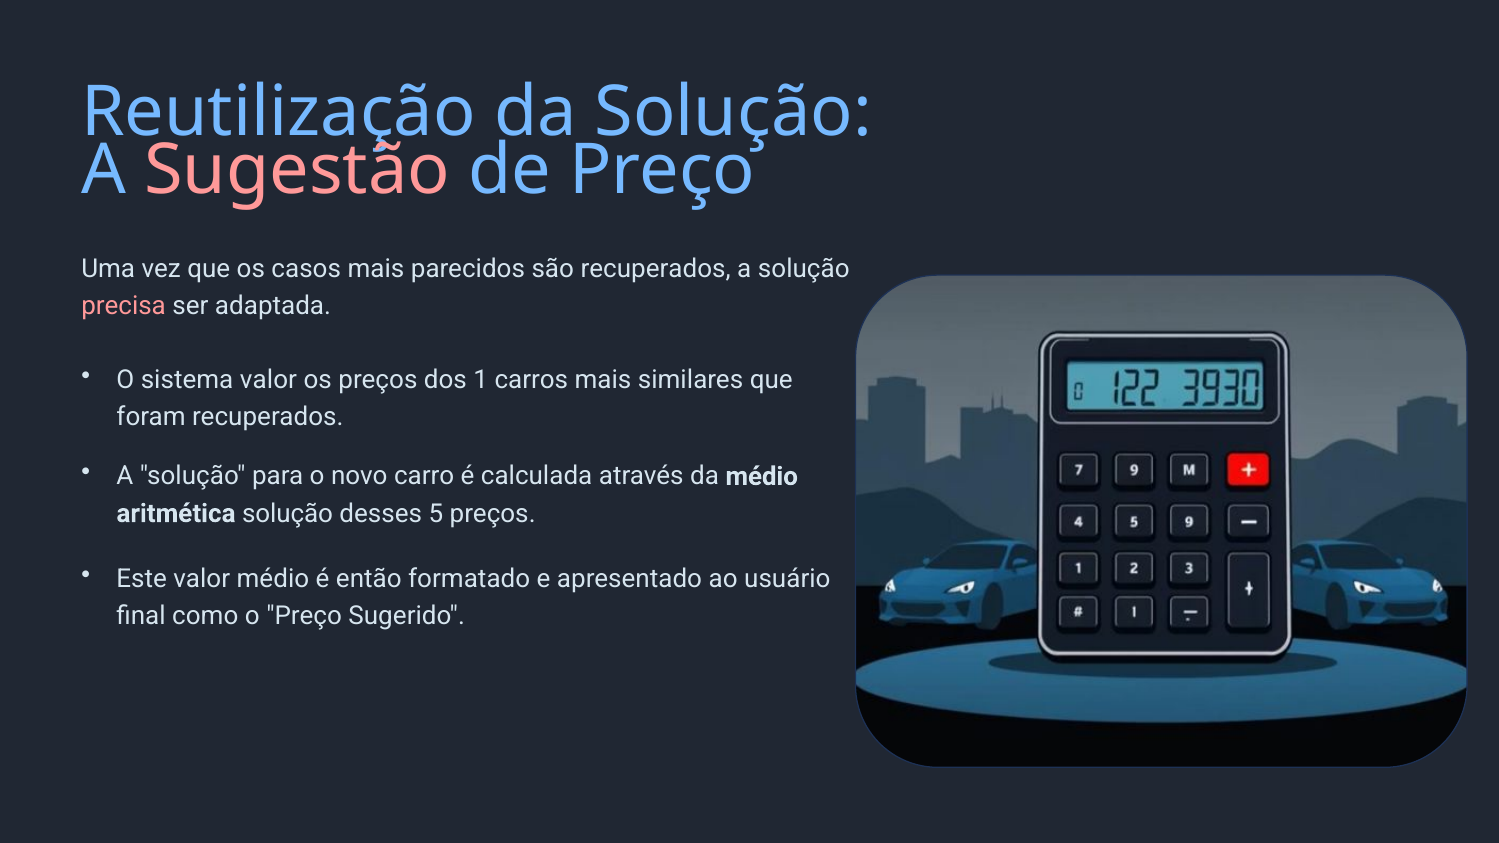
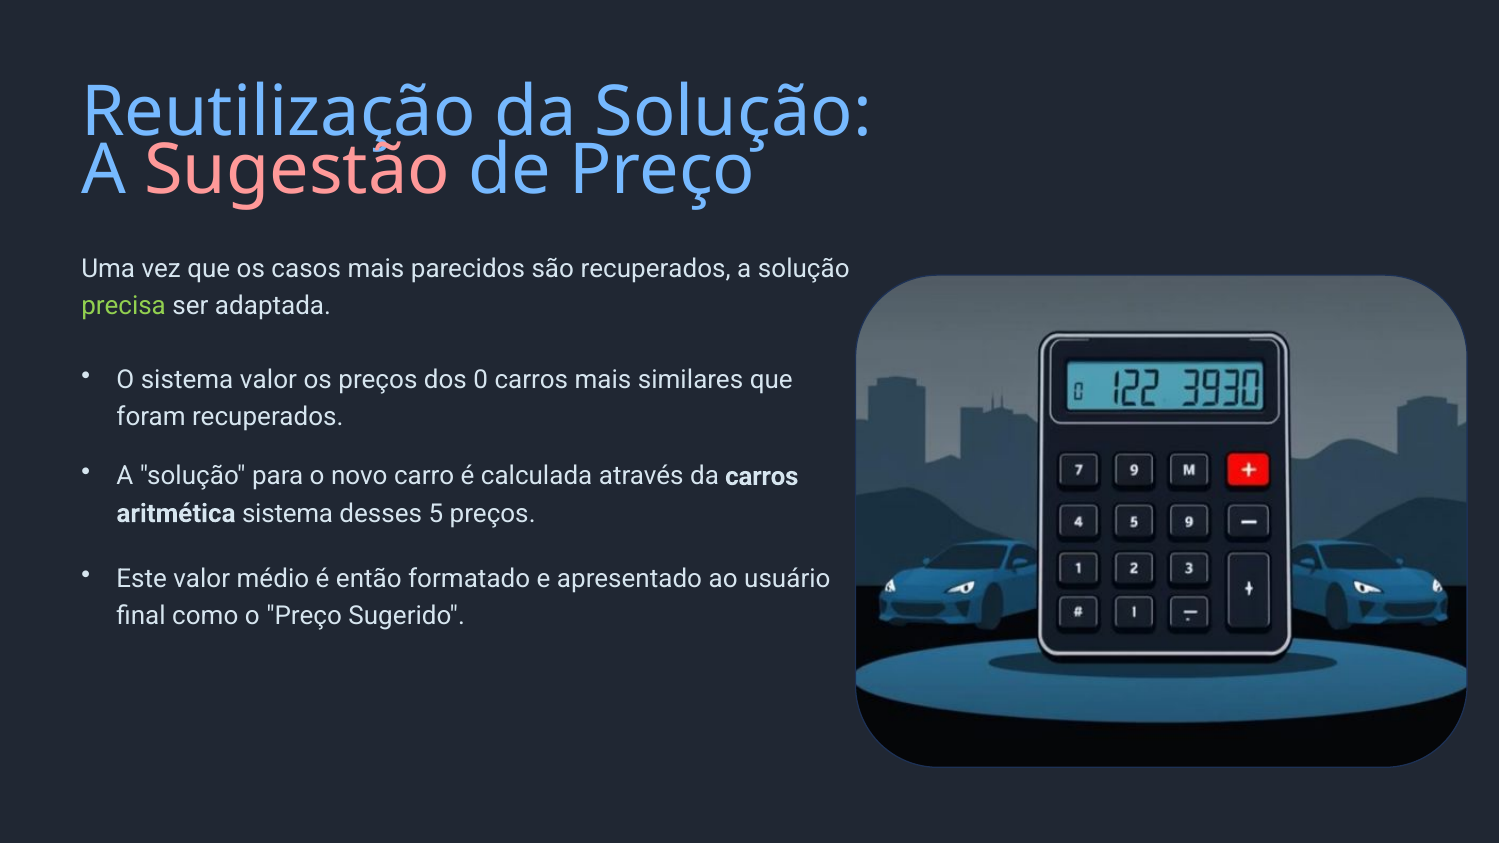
precisa colour: pink -> light green
1: 1 -> 0
da médio: médio -> carros
aritmética solução: solução -> sistema
